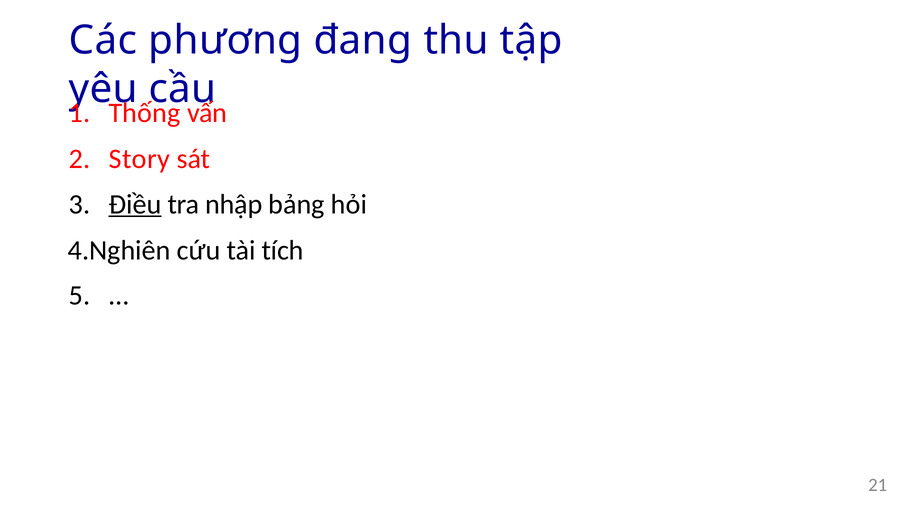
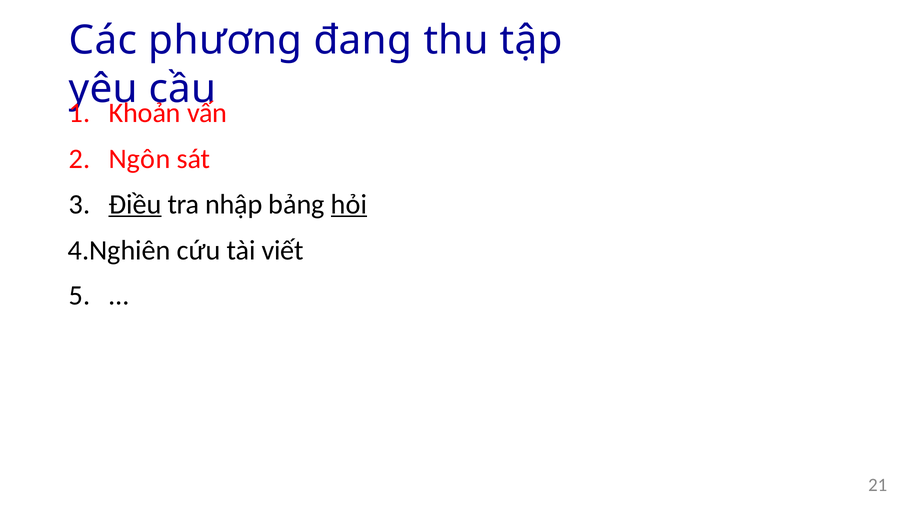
Thống: Thống -> Khoản
Story: Story -> Ngôn
hỏi underline: none -> present
tích: tích -> viết
